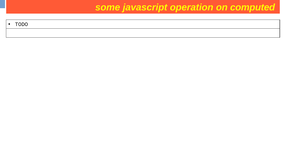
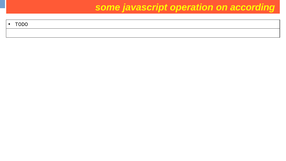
computed: computed -> according
